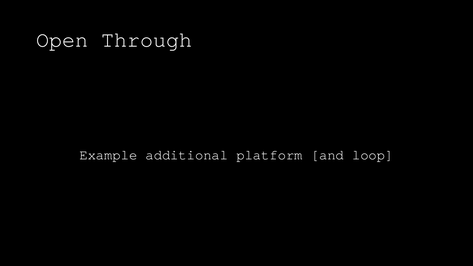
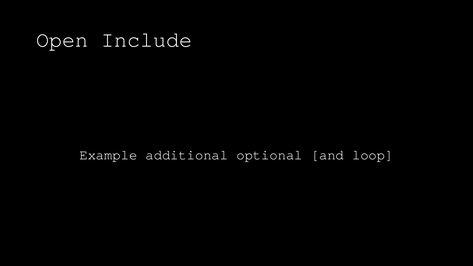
Through: Through -> Include
platform: platform -> optional
